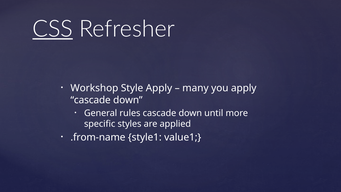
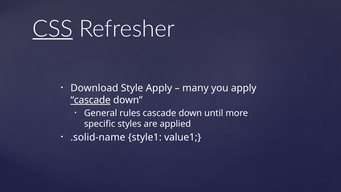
Workshop: Workshop -> Download
cascade at (91, 100) underline: none -> present
.from-name: .from-name -> .solid-name
